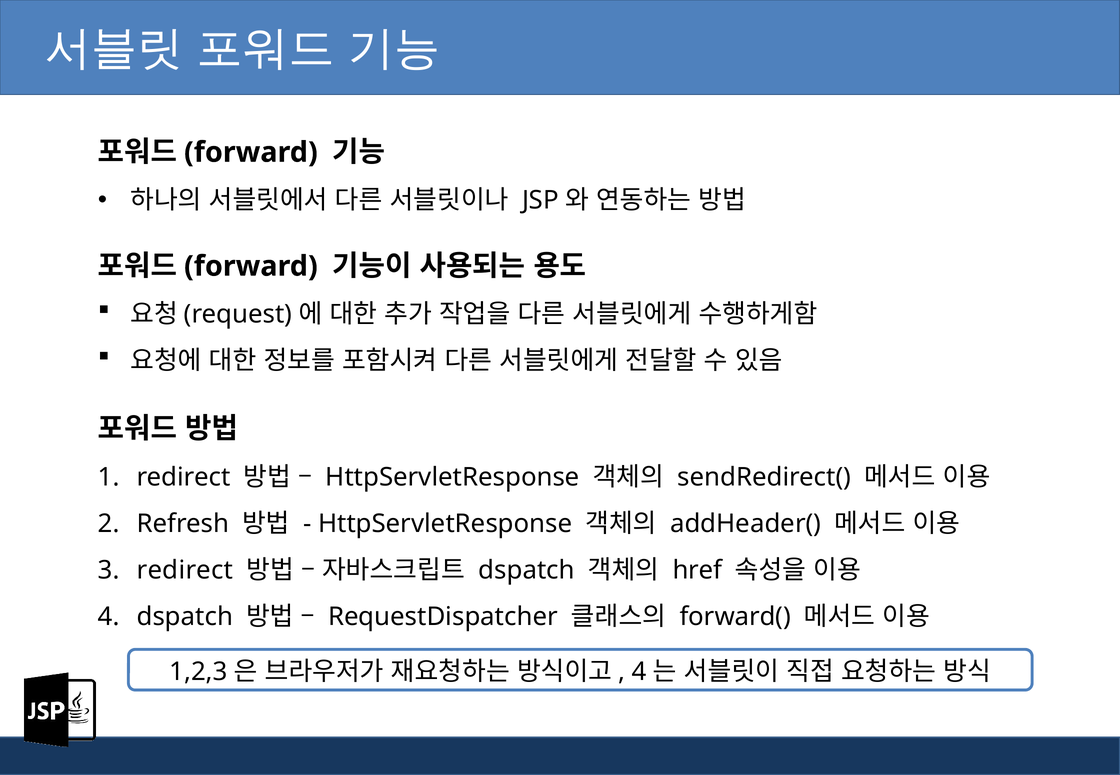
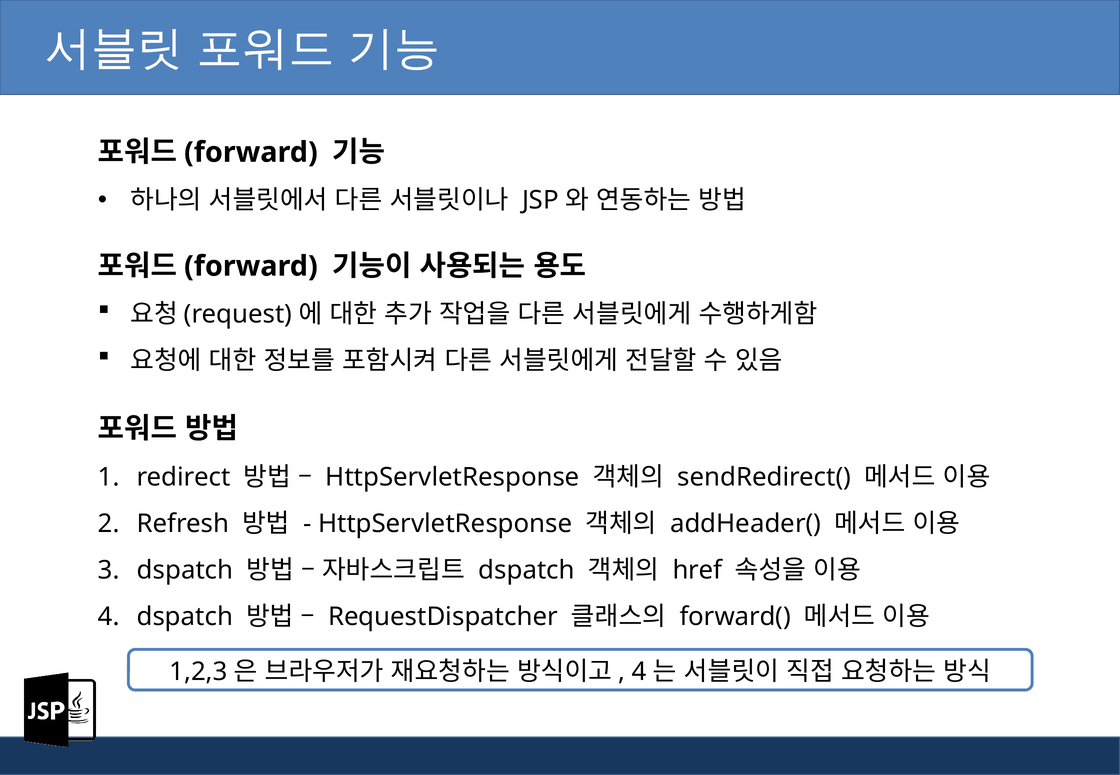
redirect at (185, 570): redirect -> dspatch
